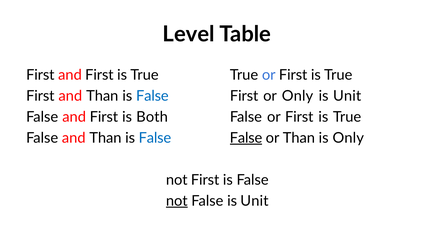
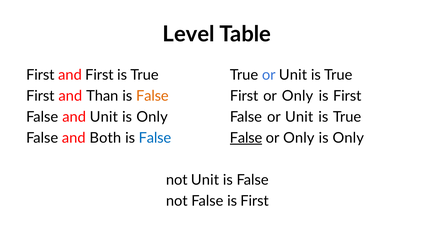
True or First: First -> Unit
False at (152, 96) colour: blue -> orange
Unit at (347, 96): Unit -> First
False and First: First -> Unit
Both at (152, 117): Both -> Only
False or First: First -> Unit
False and Than: Than -> Both
Than at (299, 138): Than -> Only
not First: First -> Unit
not at (177, 201) underline: present -> none
False is Unit: Unit -> First
